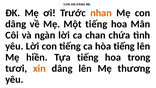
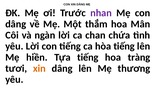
nhan colour: orange -> purple
Một tiếng: tiếng -> thắm
trong: trong -> tràng
